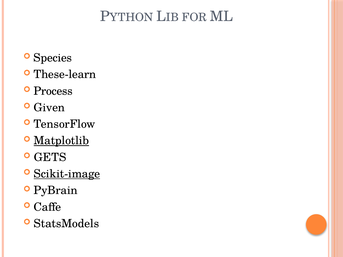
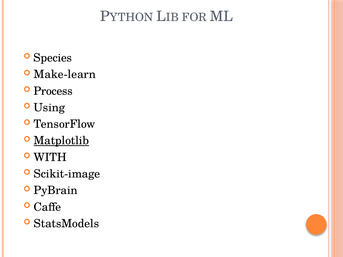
These-learn: These-learn -> Make-learn
Given: Given -> Using
GETS: GETS -> WITH
Scikit-image underline: present -> none
